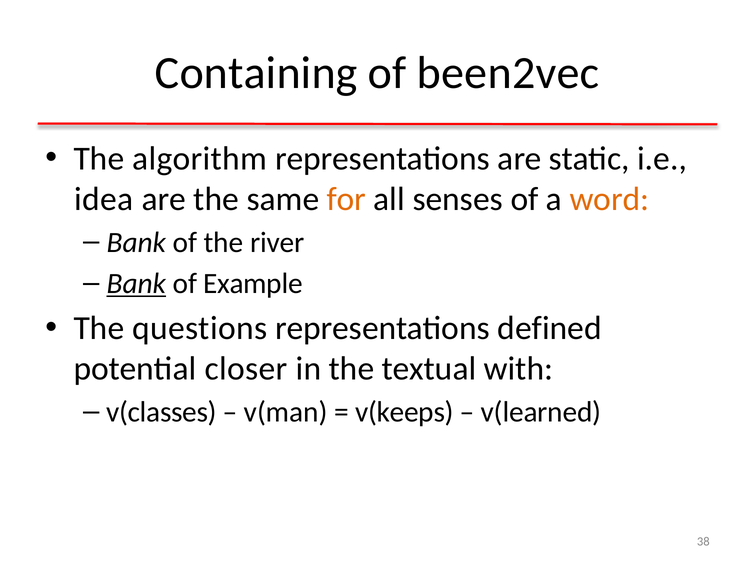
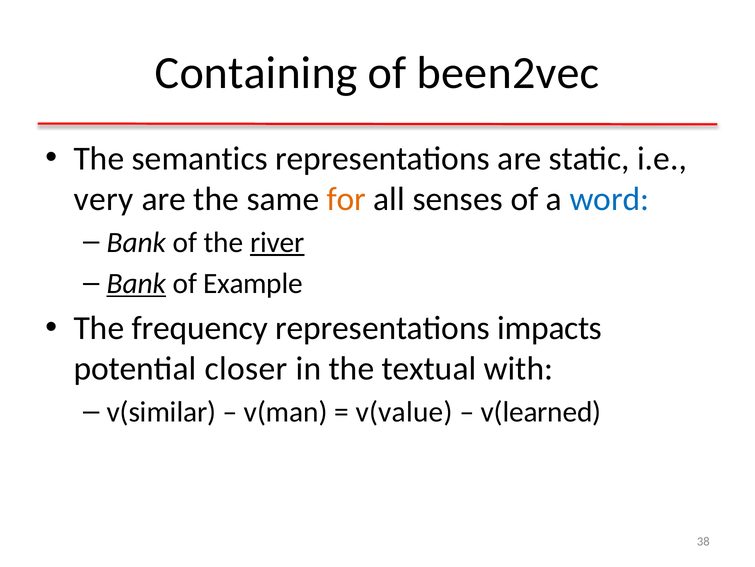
algorithm: algorithm -> semantics
idea: idea -> very
word colour: orange -> blue
river underline: none -> present
questions: questions -> frequency
defined: defined -> impacts
v(classes: v(classes -> v(similar
v(keeps: v(keeps -> v(value
